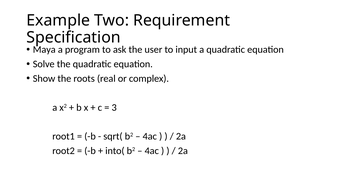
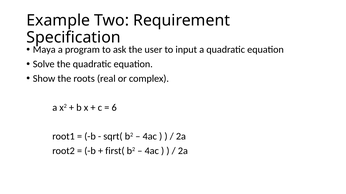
3: 3 -> 6
into(: into( -> first(
